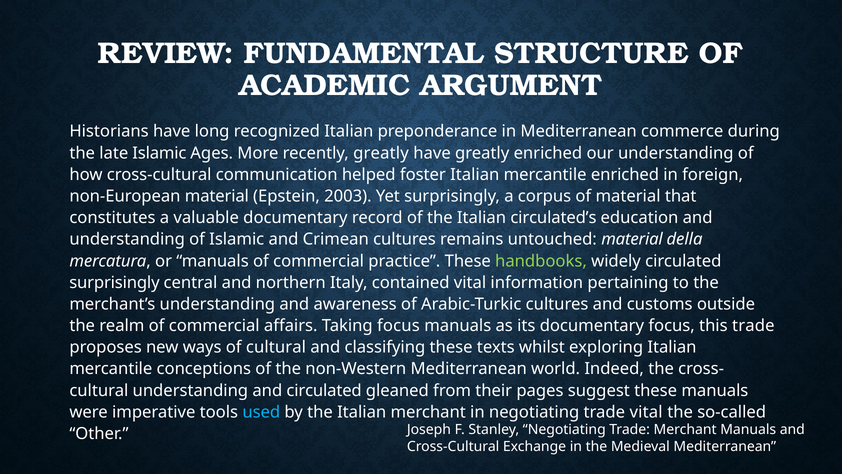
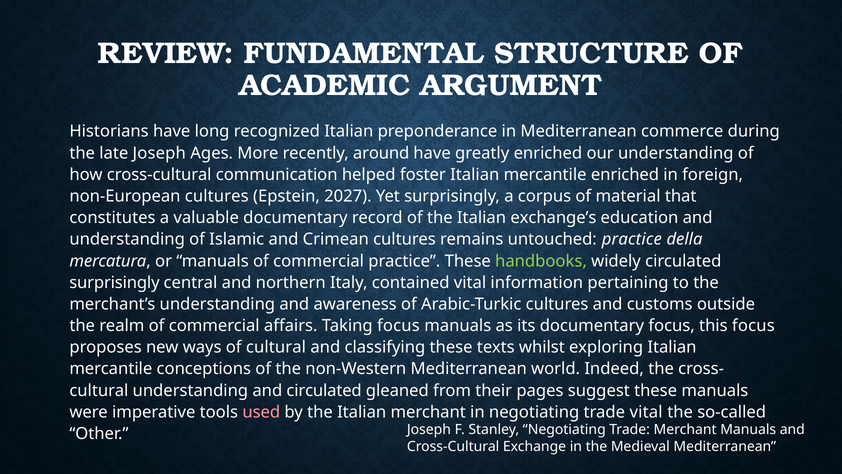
late Islamic: Islamic -> Joseph
recently greatly: greatly -> around
non-European material: material -> cultures
2003: 2003 -> 2027
circulated’s: circulated’s -> exchange’s
untouched material: material -> practice
this trade: trade -> focus
used colour: light blue -> pink
